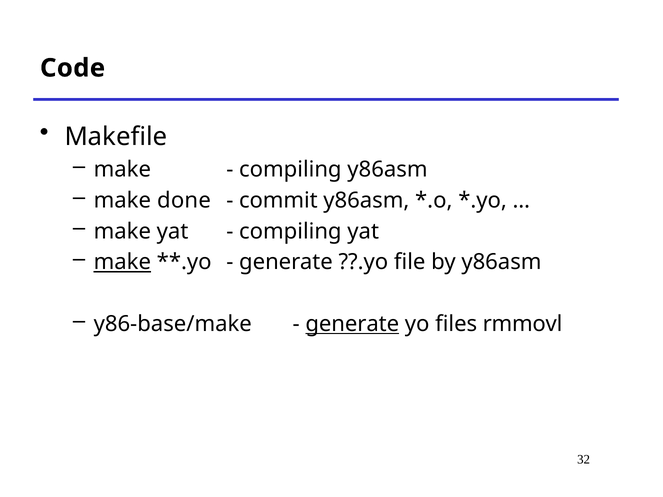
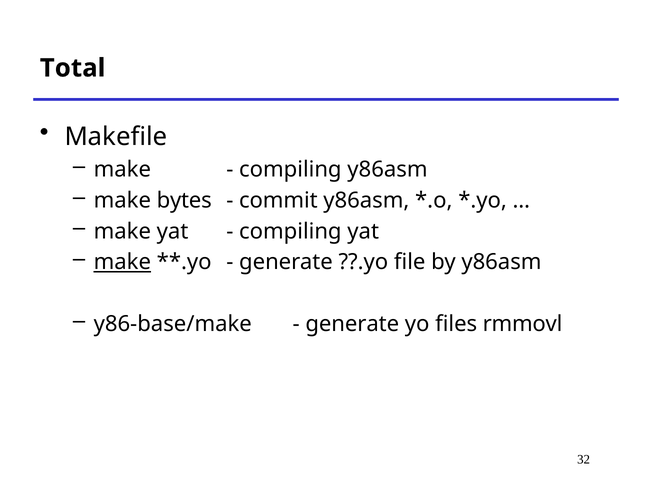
Code: Code -> Total
done: done -> bytes
generate at (352, 324) underline: present -> none
